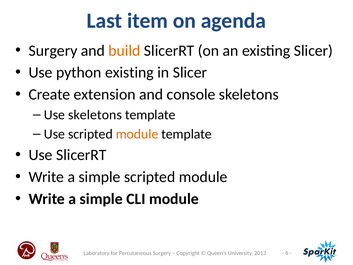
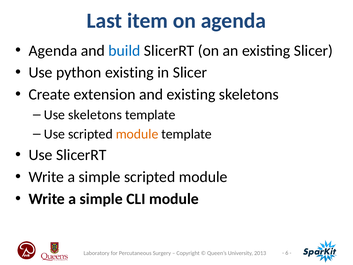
Surgery at (53, 51): Surgery -> Agenda
build colour: orange -> blue
and console: console -> existing
